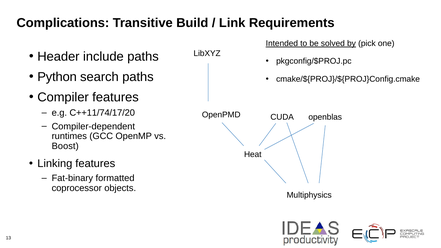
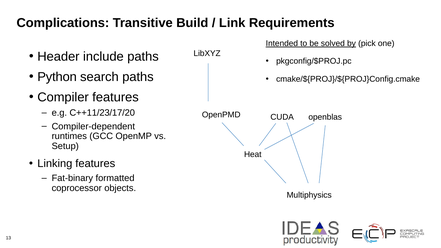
C++11/74/17/20: C++11/74/17/20 -> C++11/23/17/20
Boost: Boost -> Setup
